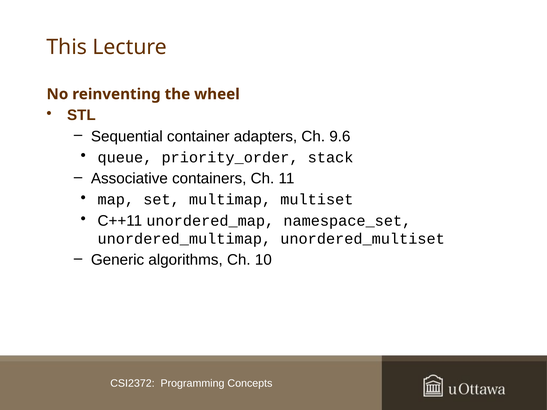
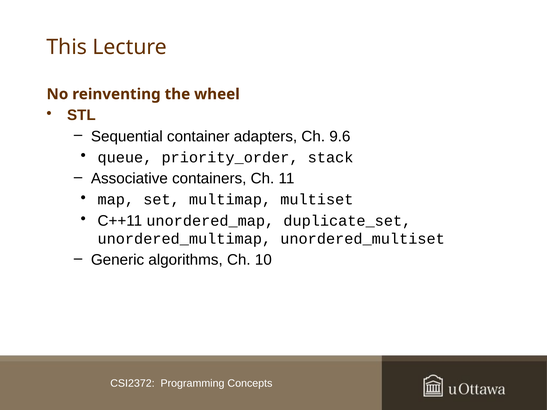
namespace_set: namespace_set -> duplicate_set
